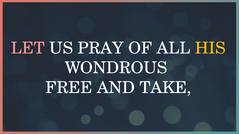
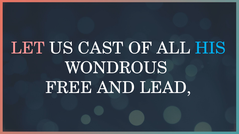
PRAY: PRAY -> CAST
HIS colour: yellow -> light blue
TAKE: TAKE -> LEAD
